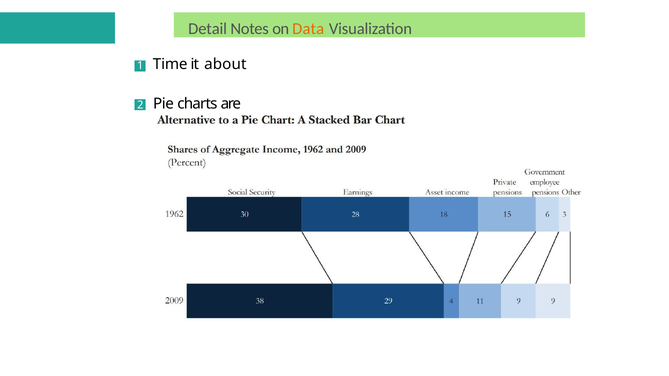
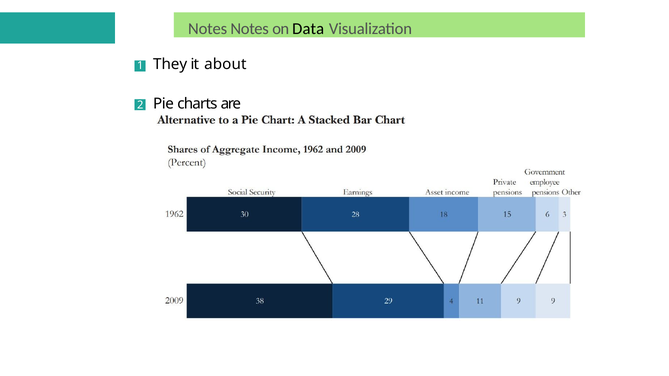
Detail at (208, 29): Detail -> Notes
Data colour: orange -> black
Time: Time -> They
